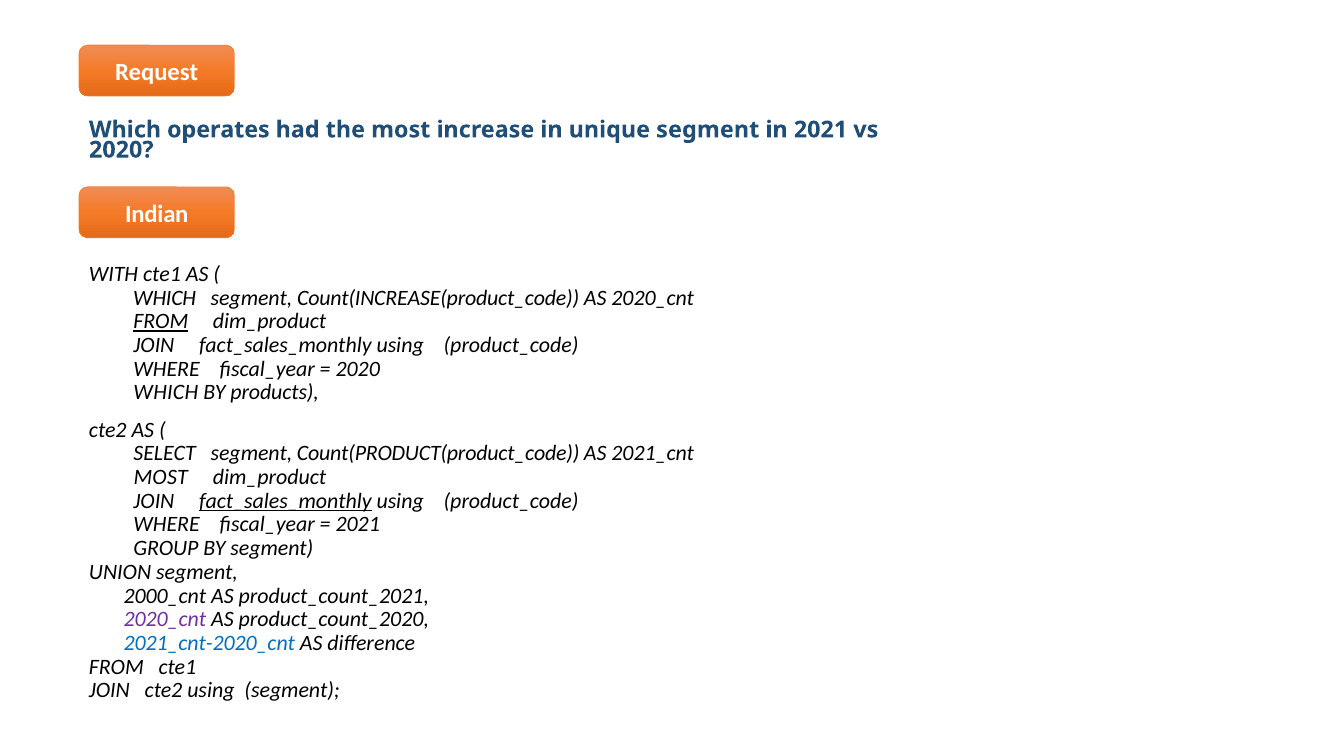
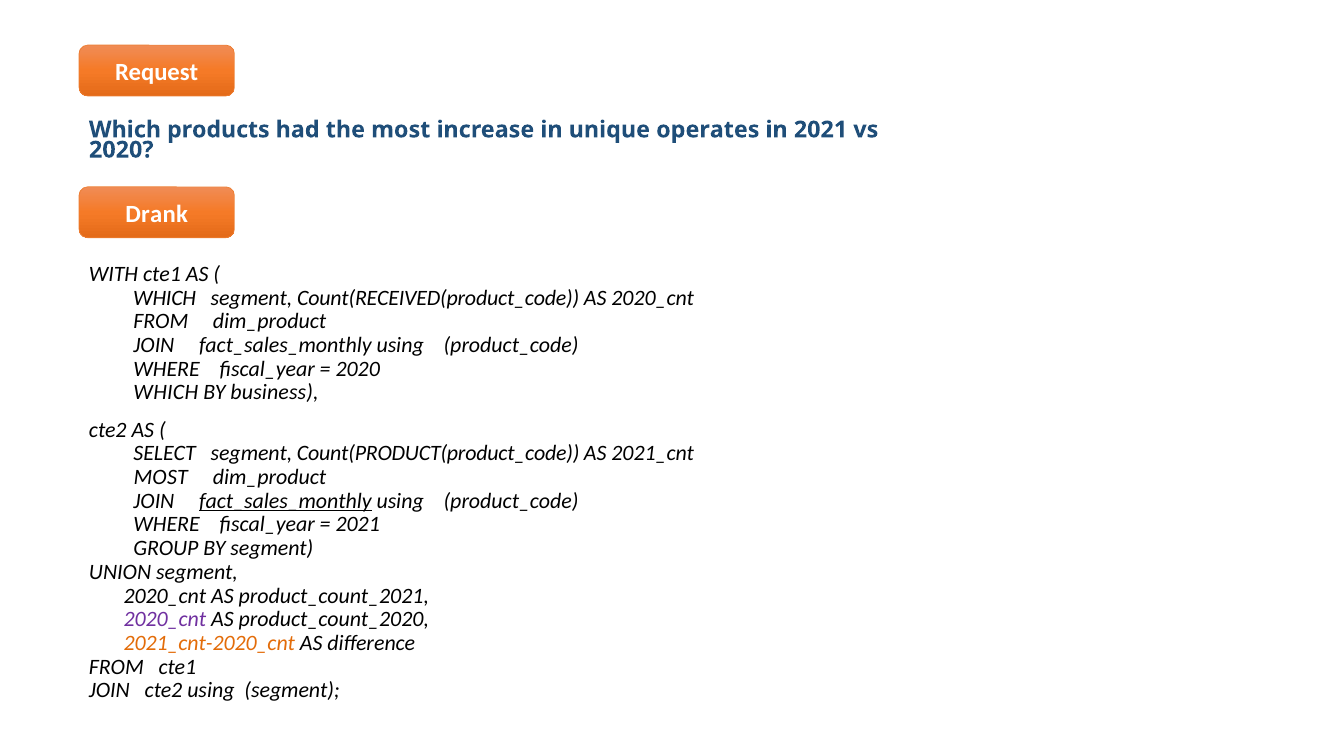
operates: operates -> products
unique segment: segment -> operates
Indian: Indian -> Drank
Count(INCREASE(product_code: Count(INCREASE(product_code -> Count(RECEIVED(product_code
FROM at (161, 322) underline: present -> none
products: products -> business
2000_cnt at (165, 596): 2000_cnt -> 2020_cnt
2021_cnt-2020_cnt colour: blue -> orange
